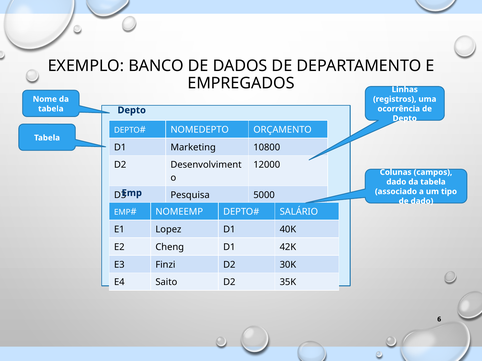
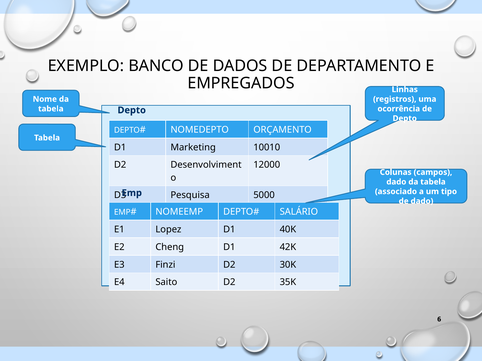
10800: 10800 -> 10010
